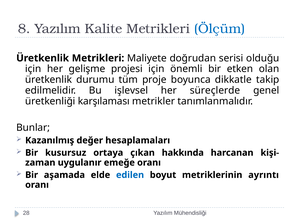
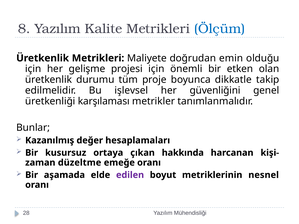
serisi: serisi -> emin
süreçlerde: süreçlerde -> güvenliğini
uygulanır: uygulanır -> düzeltme
edilen colour: blue -> purple
ayrıntı: ayrıntı -> nesnel
